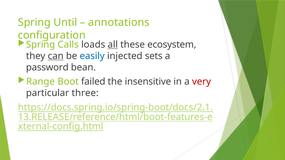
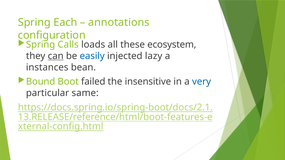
Until: Until -> Each
all underline: present -> none
sets: sets -> lazy
password: password -> instances
Range: Range -> Bound
very colour: red -> blue
three: three -> same
